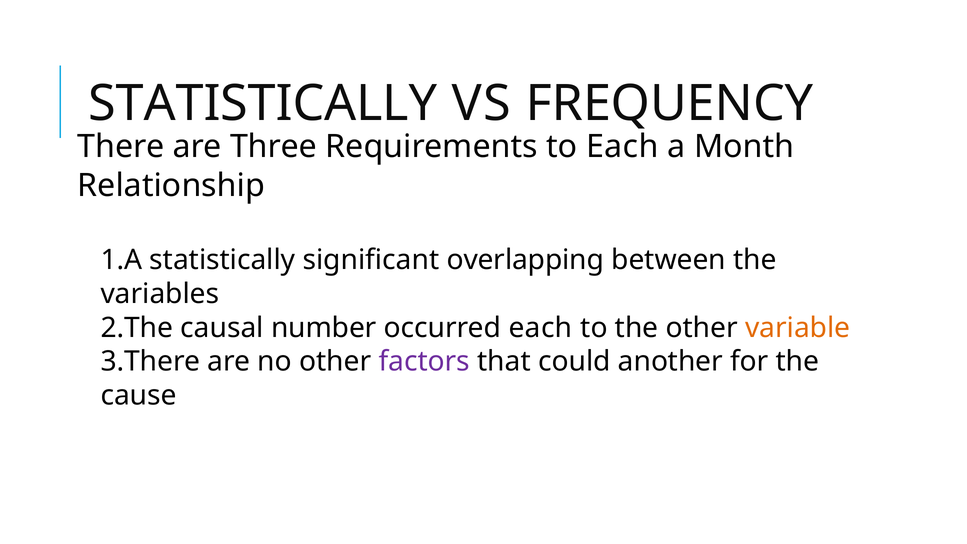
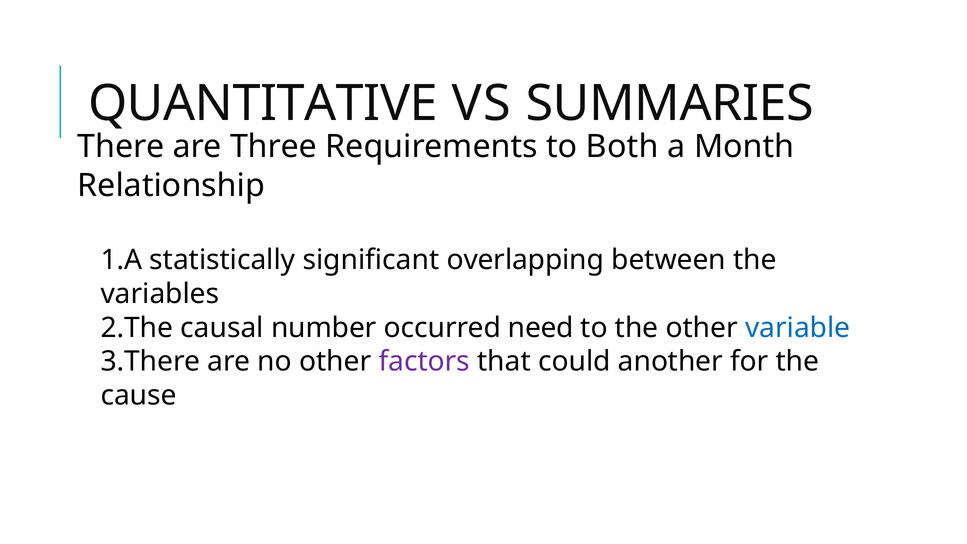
STATISTICALLY at (263, 104): STATISTICALLY -> QUANTITATIVE
FREQUENCY: FREQUENCY -> SUMMARIES
to Each: Each -> Both
occurred each: each -> need
variable colour: orange -> blue
